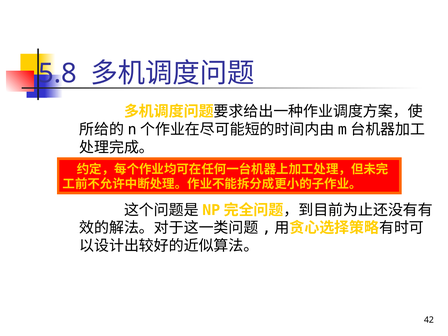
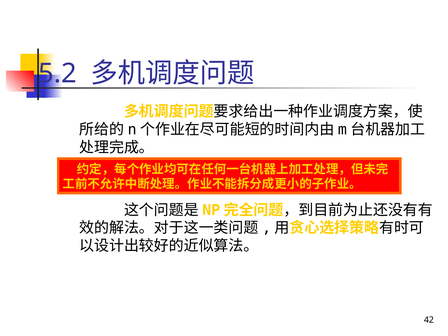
5.8: 5.8 -> 5.2
